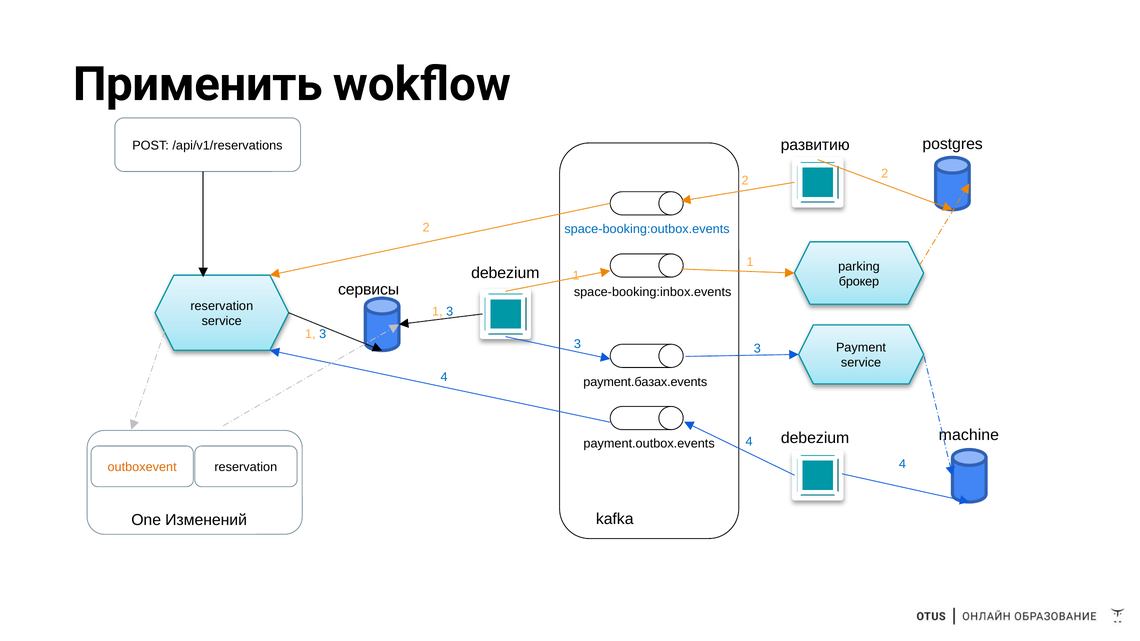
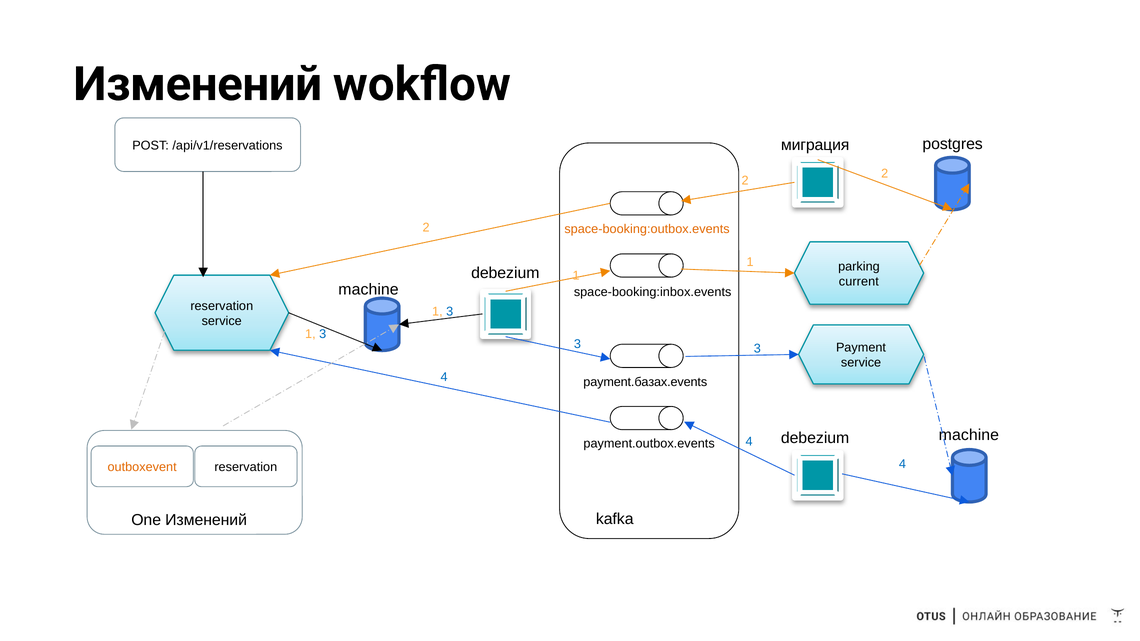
Применить at (198, 84): Применить -> Изменений
развитию: развитию -> миграция
space-booking:outbox.events colour: blue -> orange
брокер: брокер -> current
сервисы at (369, 290): сервисы -> machine
